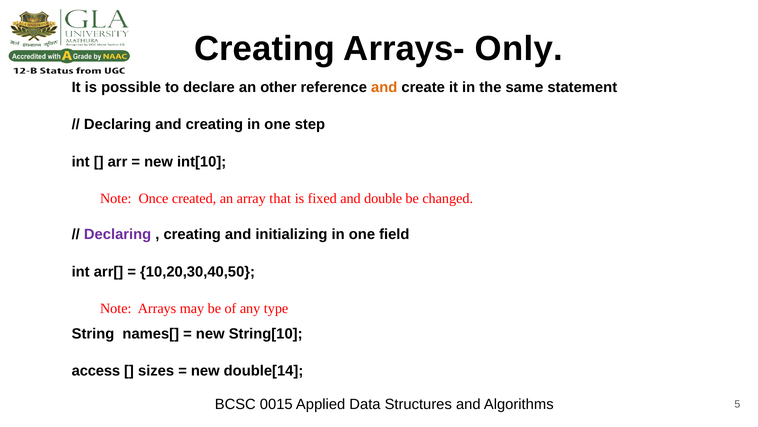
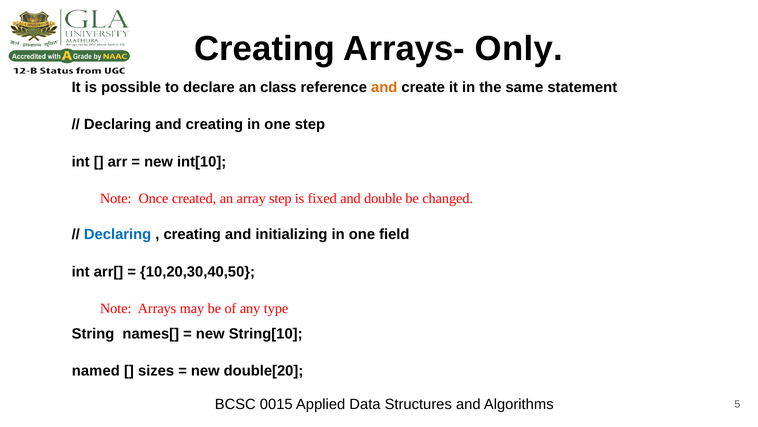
other: other -> class
array that: that -> step
Declaring at (118, 234) colour: purple -> blue
access: access -> named
double[14: double[14 -> double[20
